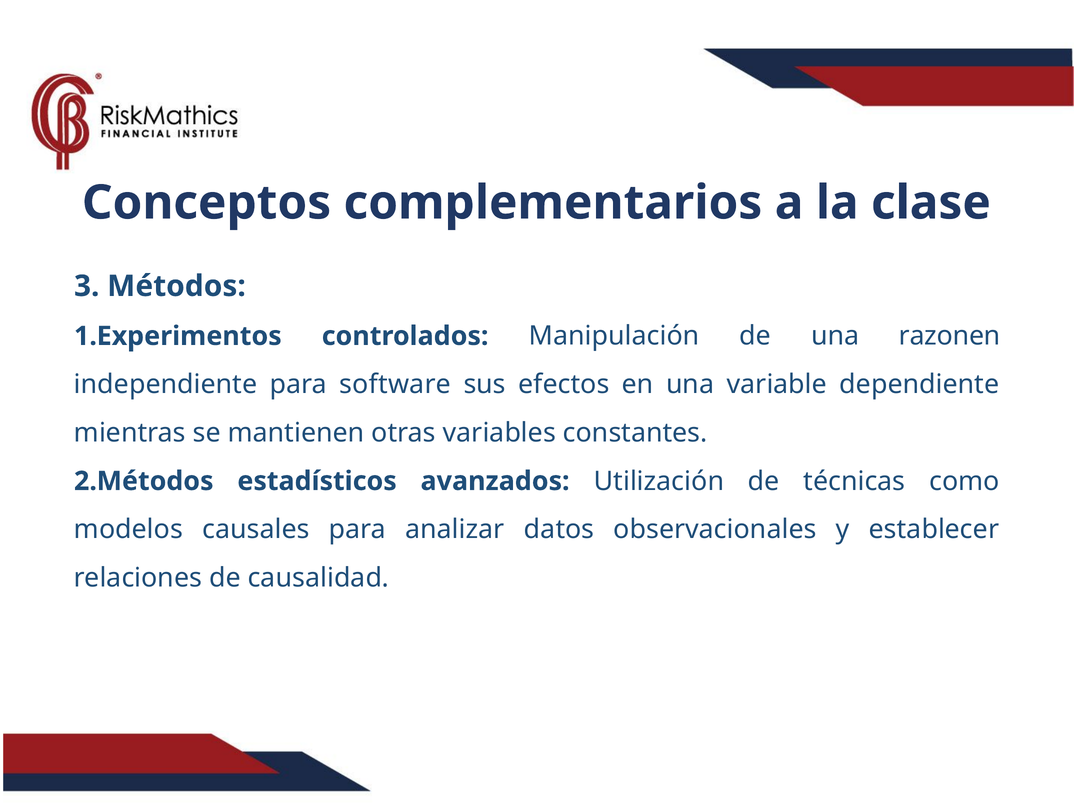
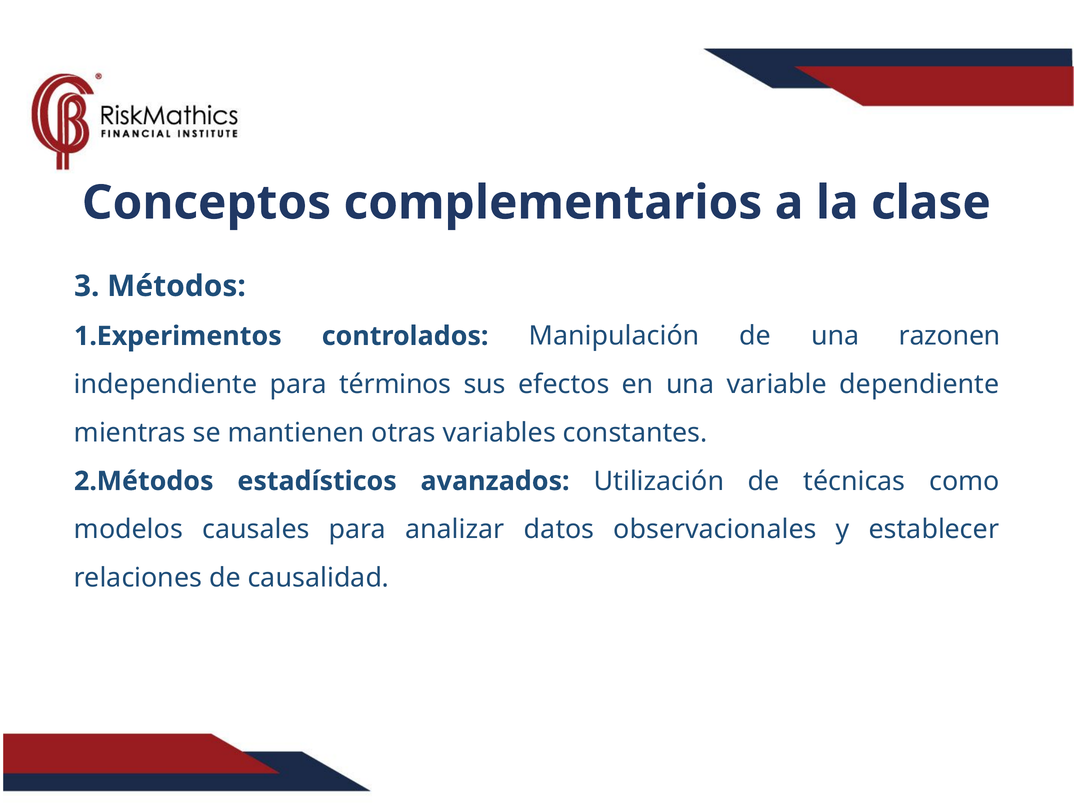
software: software -> términos
